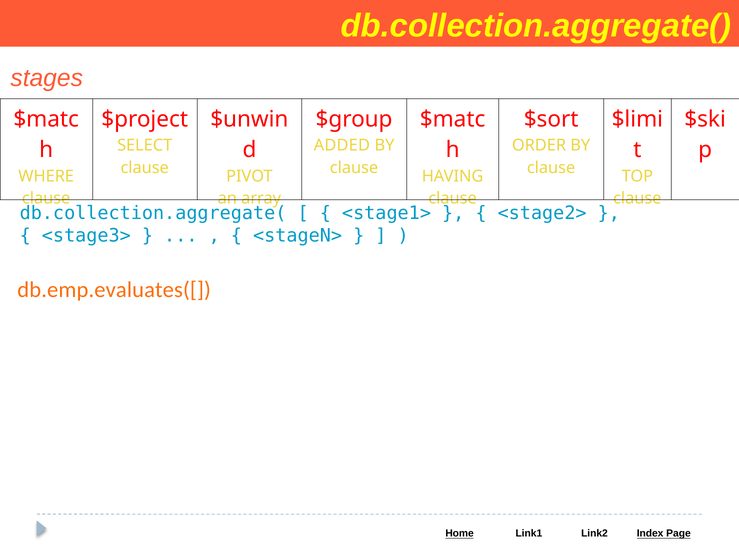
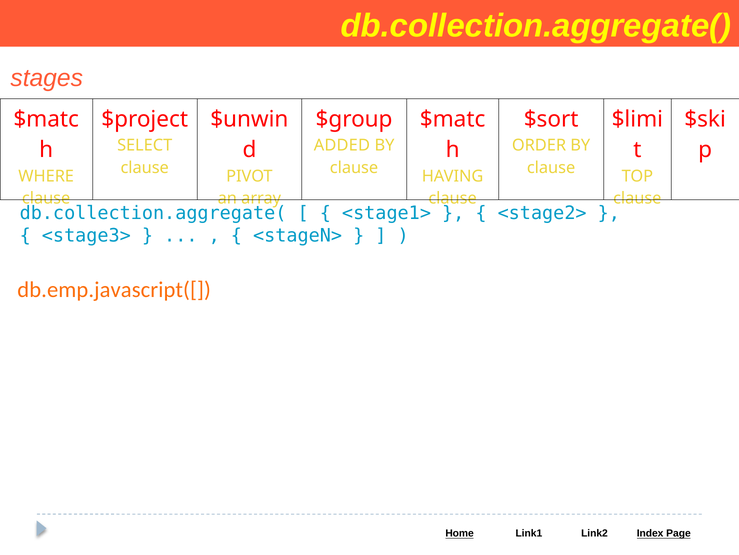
db.emp.evaluates([: db.emp.evaluates([ -> db.emp.javascript([
